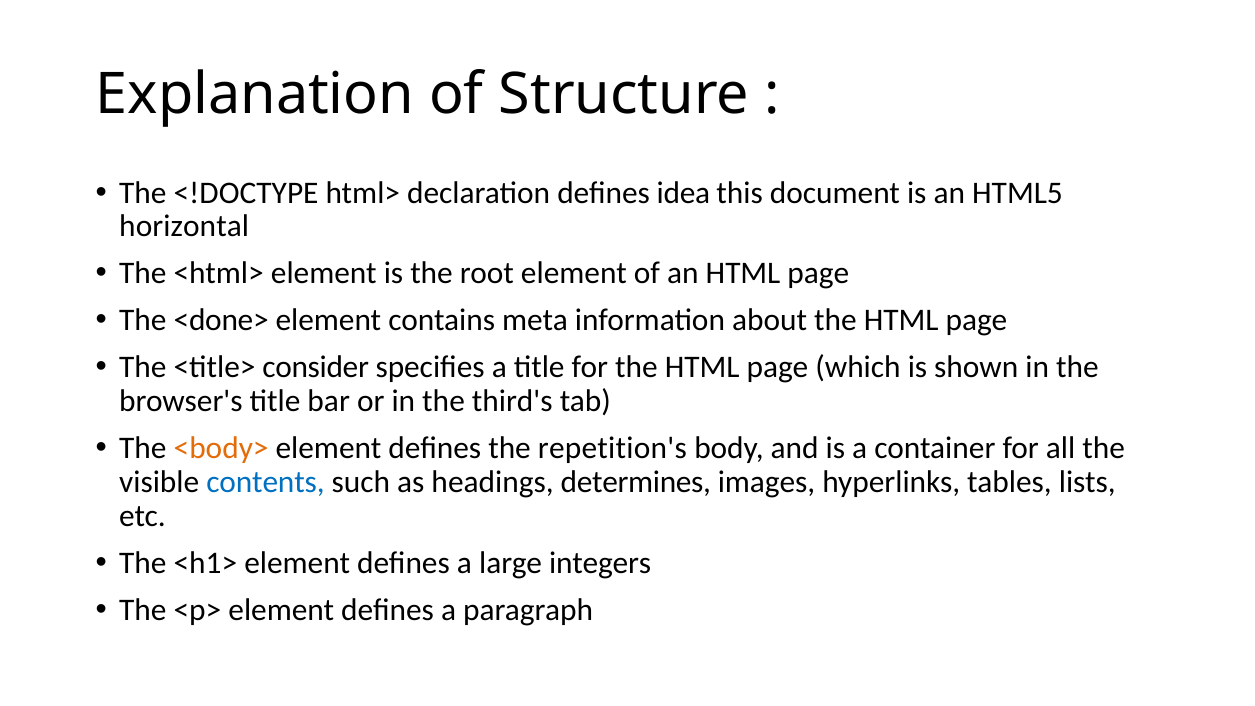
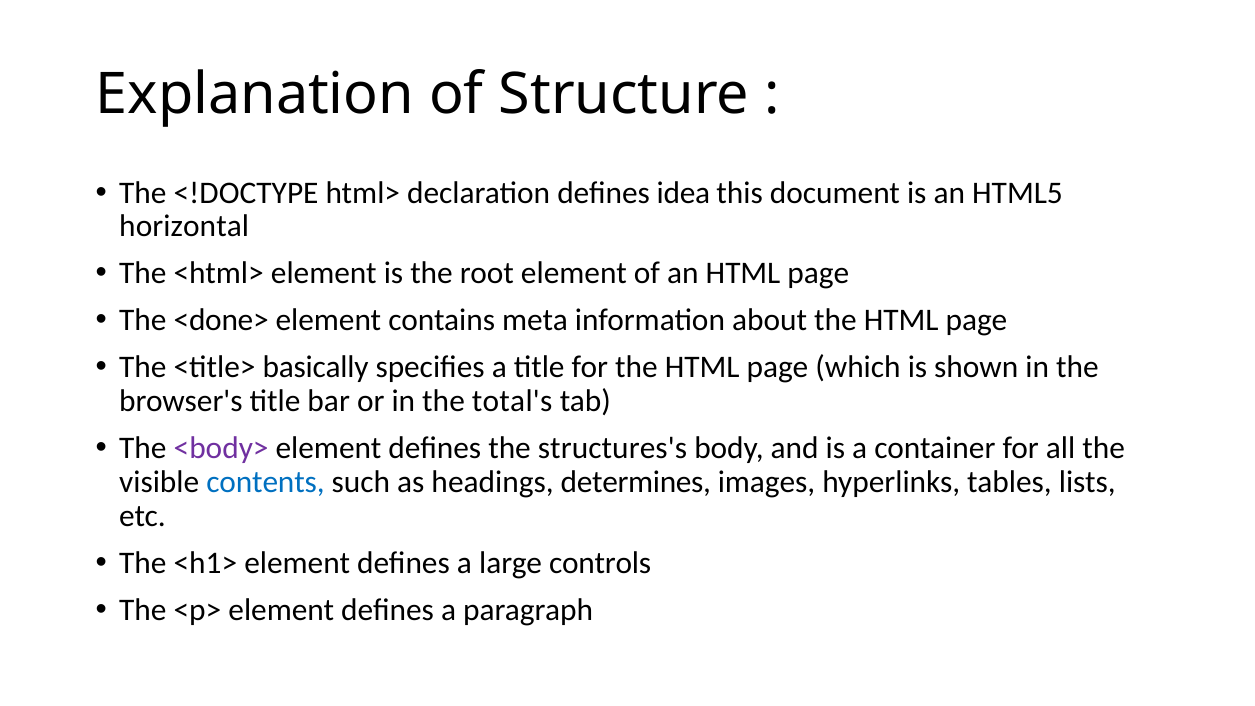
consider: consider -> basically
third's: third's -> total's
<body> colour: orange -> purple
repetition's: repetition's -> structures's
integers: integers -> controls
